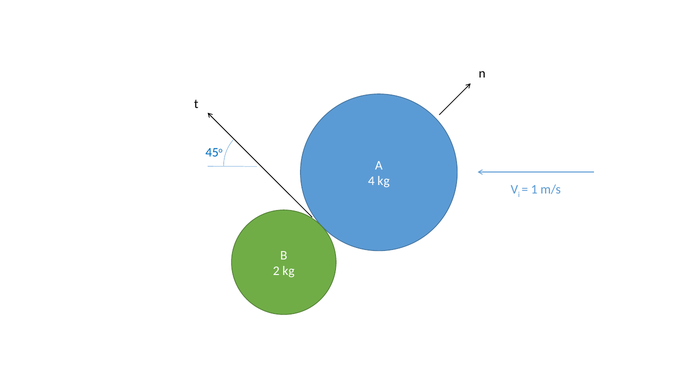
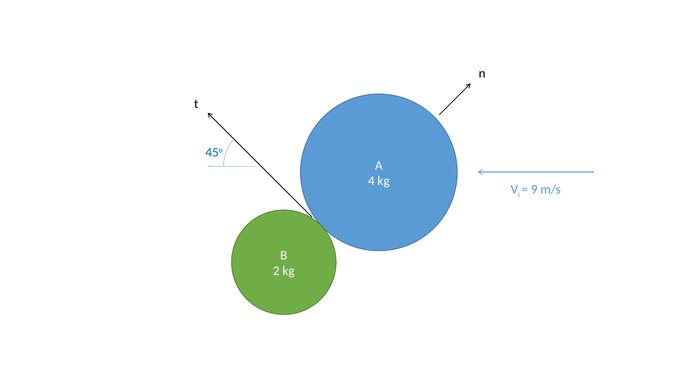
1: 1 -> 9
